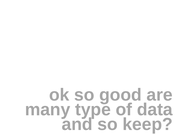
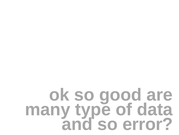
keep: keep -> error
